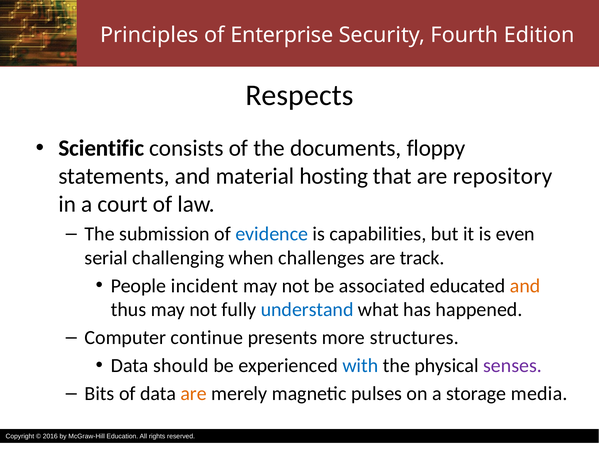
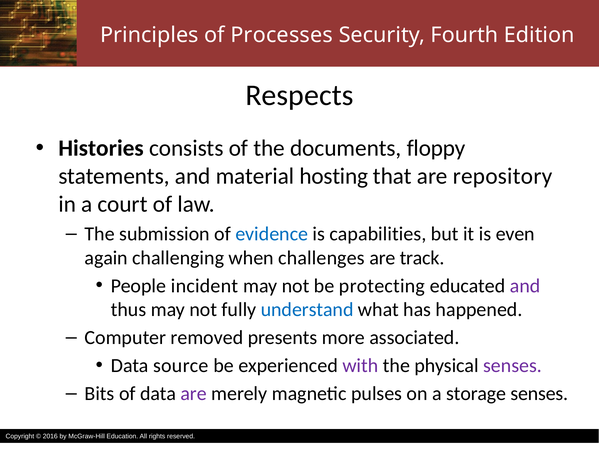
Enterprise: Enterprise -> Processes
Scientific: Scientific -> Histories
serial: serial -> again
associated: associated -> protecting
and at (525, 286) colour: orange -> purple
continue: continue -> removed
structures: structures -> associated
should: should -> source
with colour: blue -> purple
are at (194, 394) colour: orange -> purple
storage media: media -> senses
